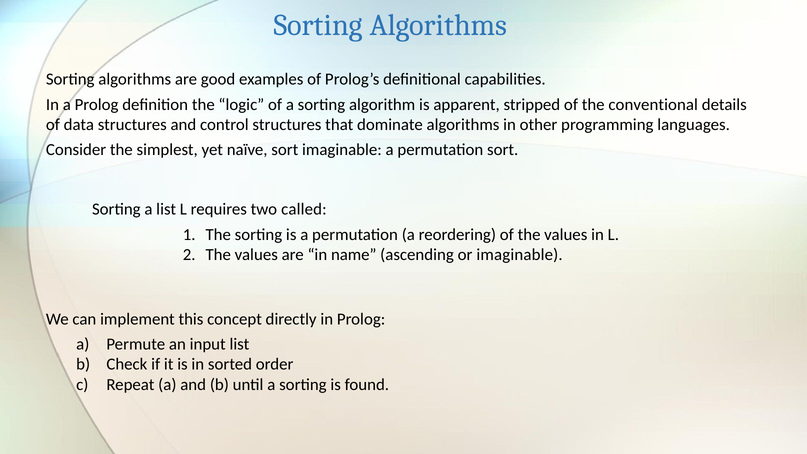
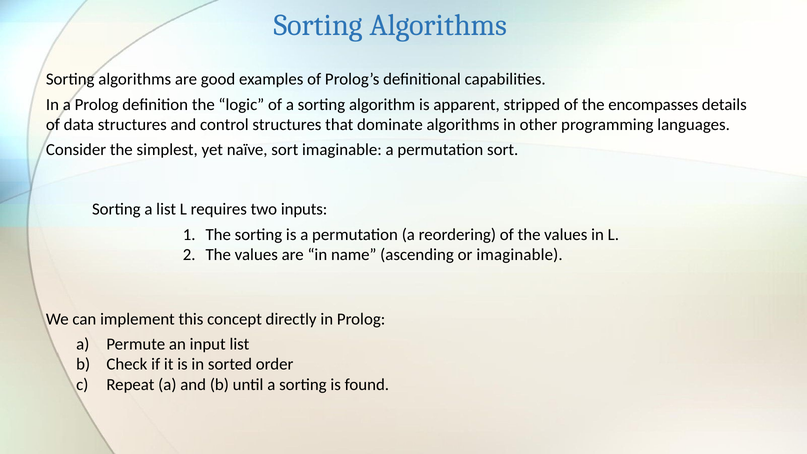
conventional: conventional -> encompasses
called: called -> inputs
